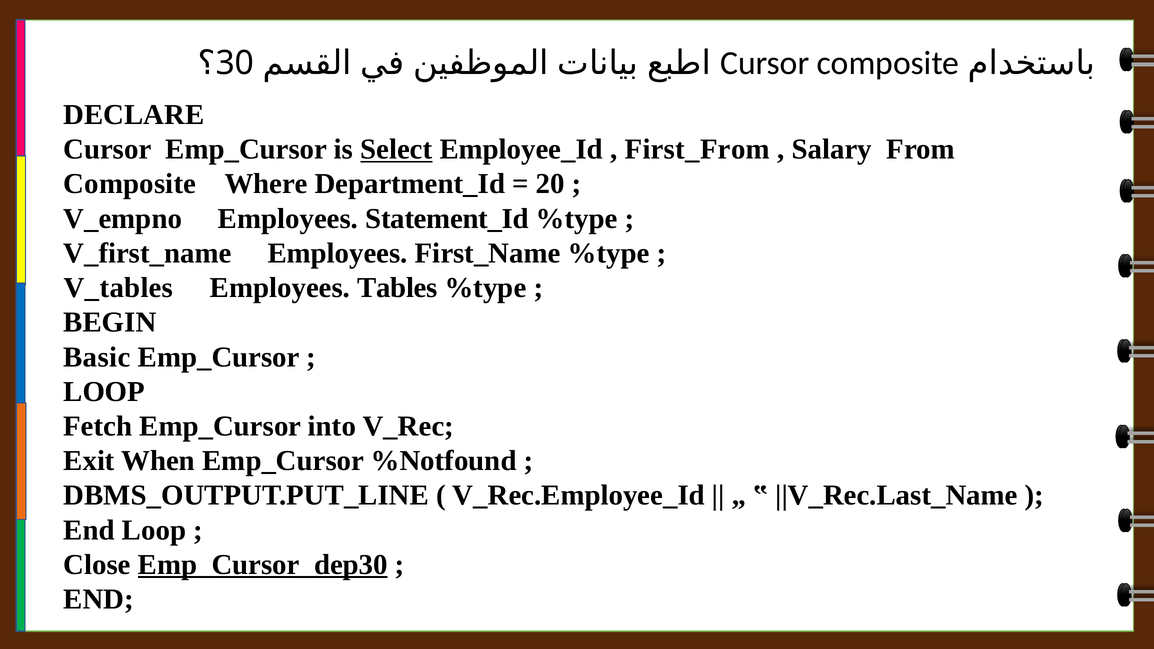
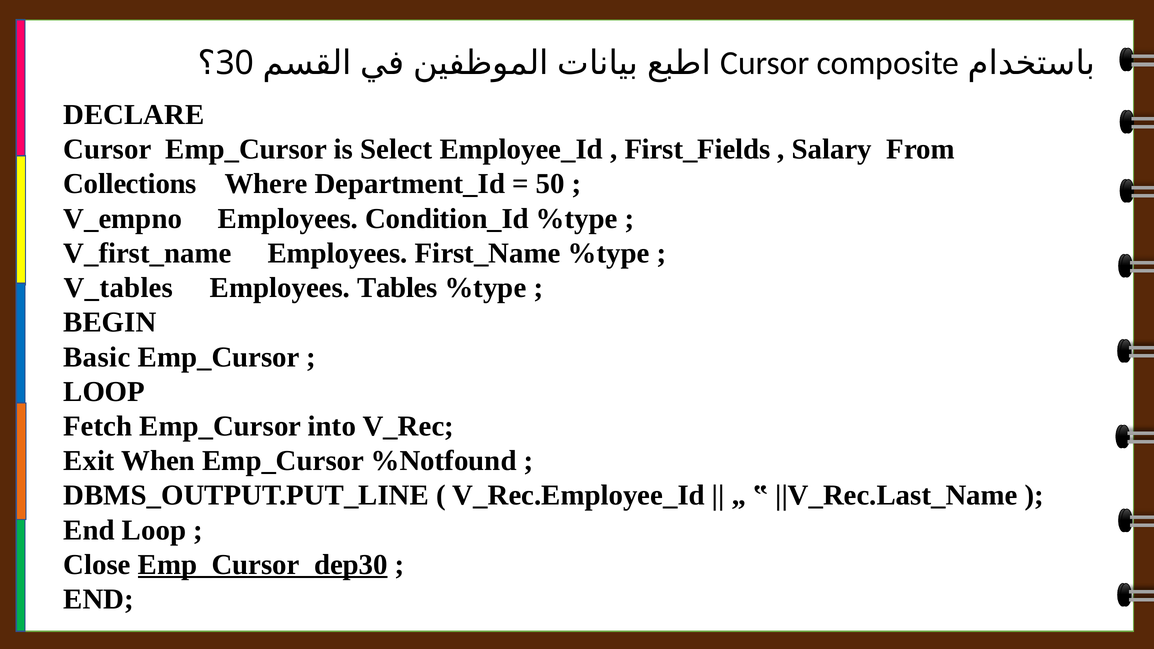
Select underline: present -> none
First_From: First_From -> First_Fields
Composite at (130, 184): Composite -> Collections
20: 20 -> 50
Statement_Id: Statement_Id -> Condition_Id
